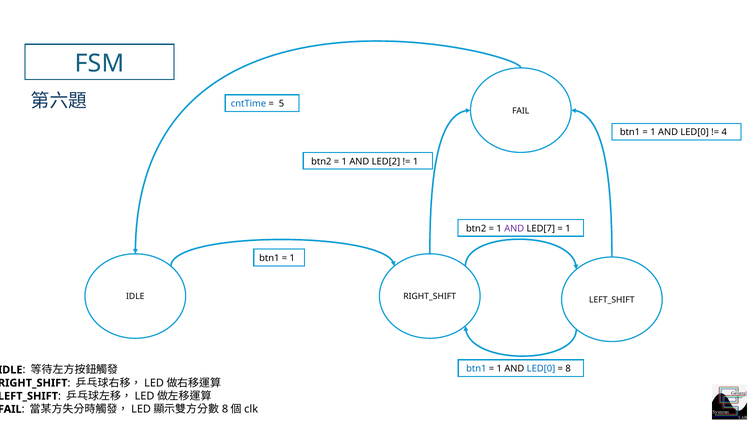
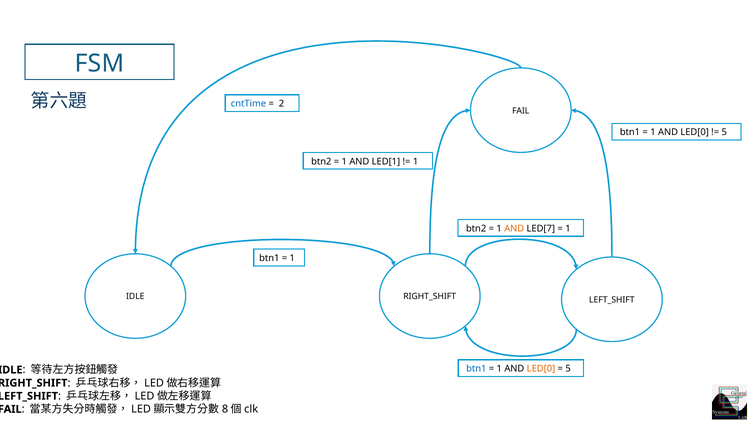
5: 5 -> 2
4 at (724, 132): 4 -> 5
LED[2: LED[2 -> LED[1
AND at (514, 229) colour: purple -> orange
LED[0 at (541, 369) colour: blue -> orange
8 at (568, 369): 8 -> 5
